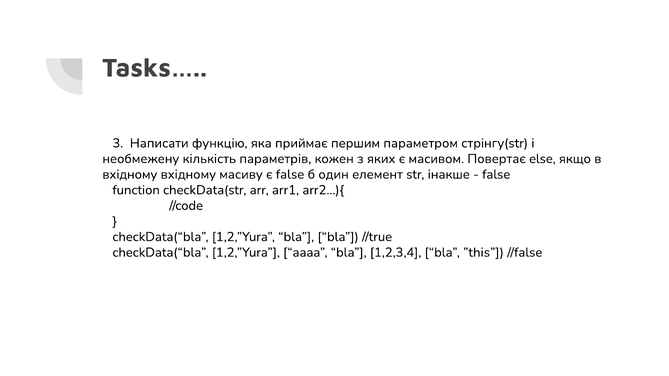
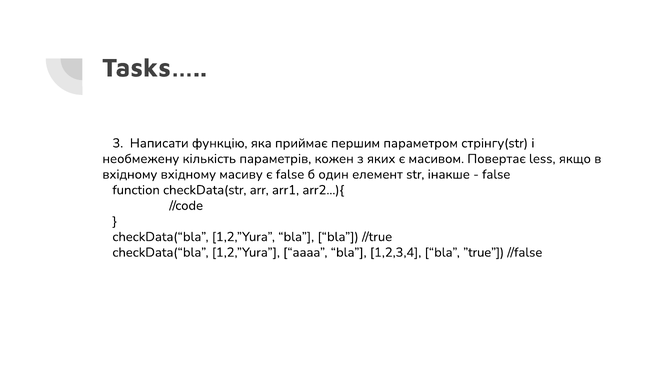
else: else -> less
”this: ”this -> ”true
